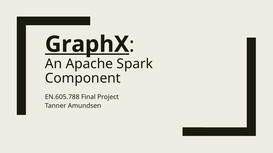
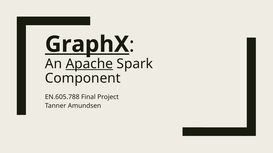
Apache underline: none -> present
